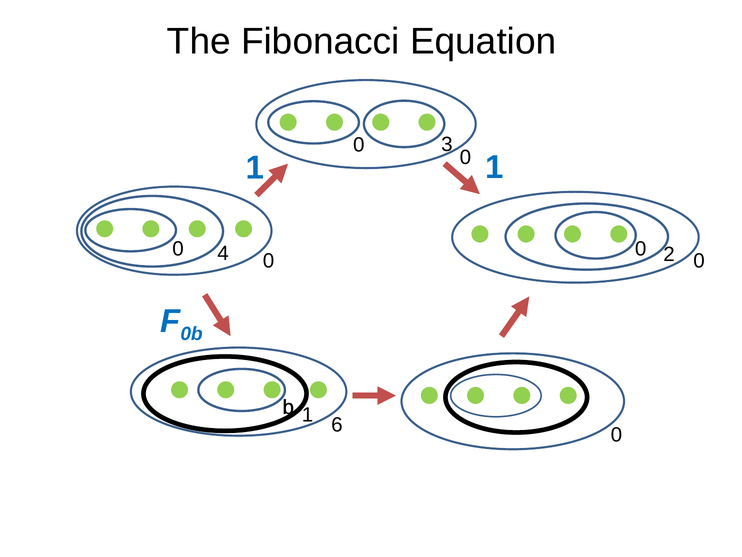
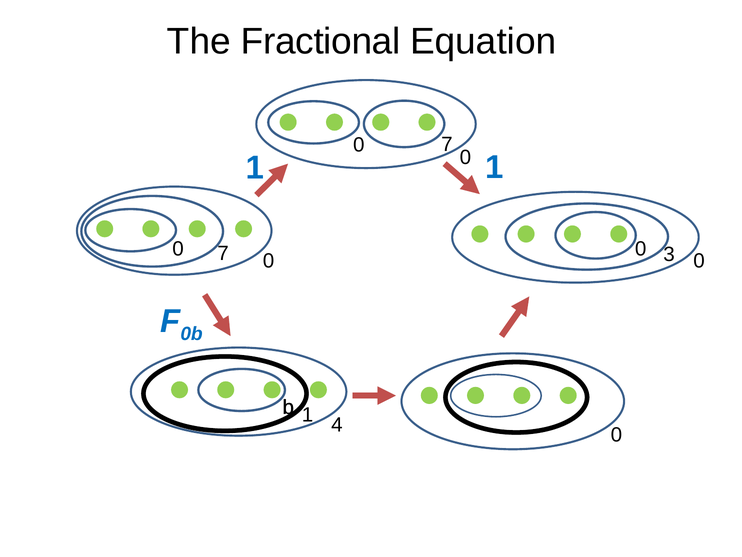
Fibonacci: Fibonacci -> Fractional
3 at (447, 144): 3 -> 7
4 at (223, 253): 4 -> 7
2: 2 -> 3
6: 6 -> 4
